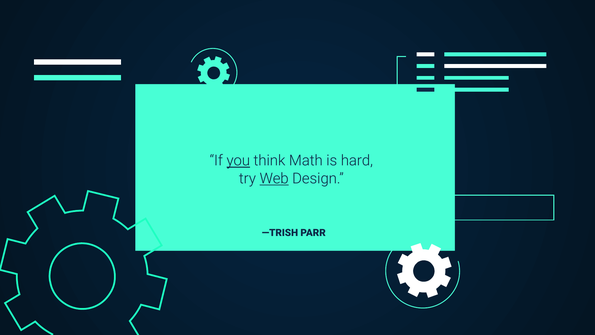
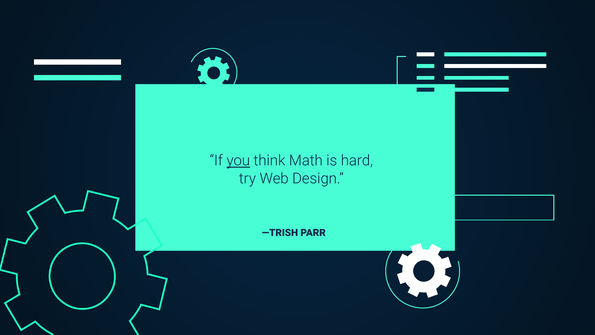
Web underline: present -> none
